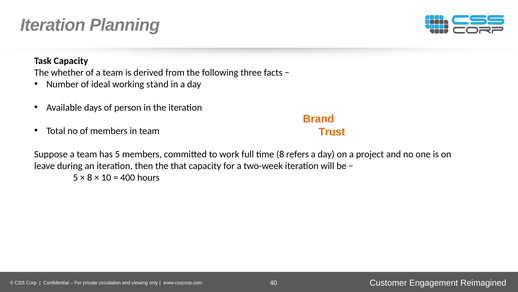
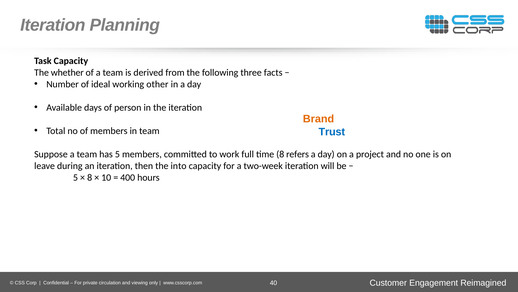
stand: stand -> other
Trust colour: orange -> blue
that: that -> into
